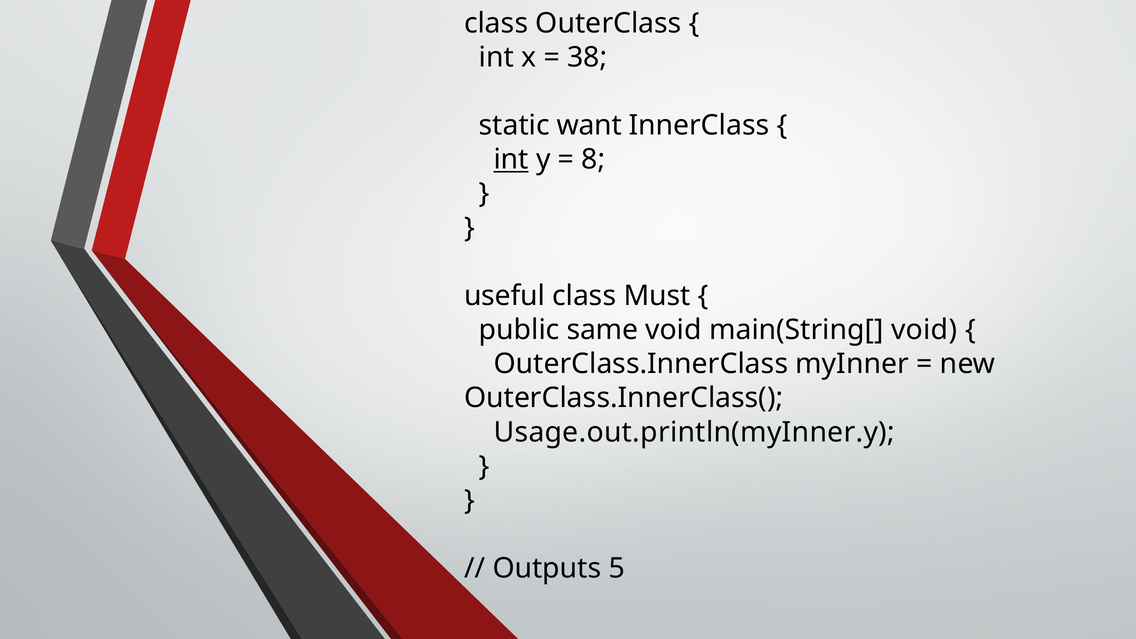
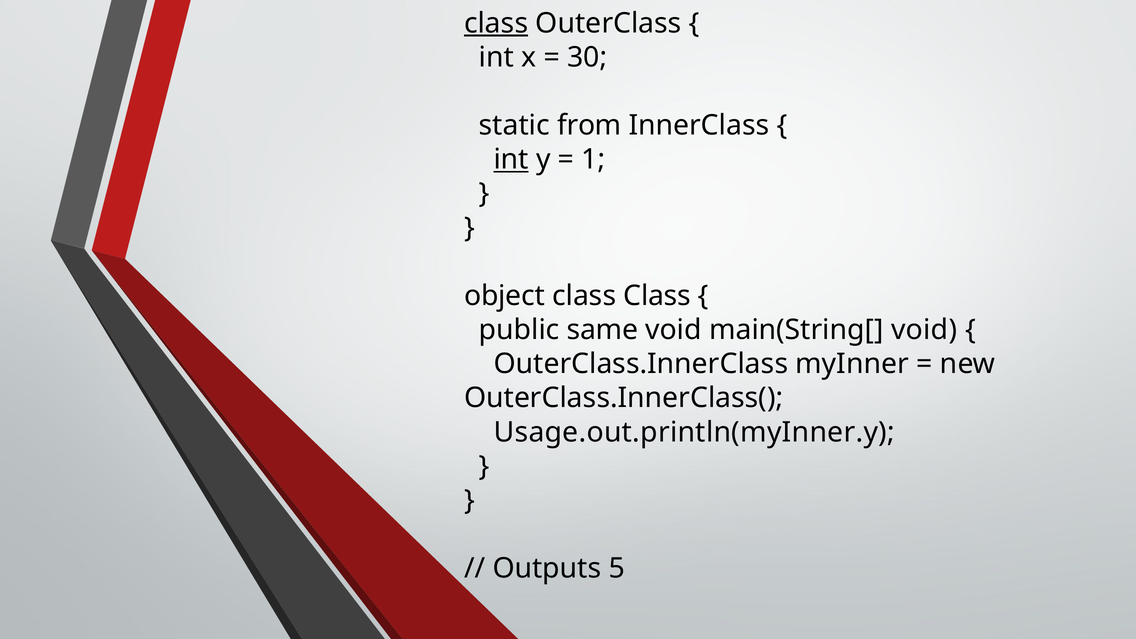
class at (496, 23) underline: none -> present
38: 38 -> 30
want: want -> from
8: 8 -> 1
useful: useful -> object
class Must: Must -> Class
